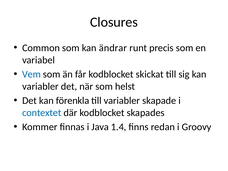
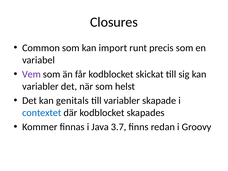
ändrar: ändrar -> import
Vem colour: blue -> purple
förenkla: förenkla -> genitals
1.4: 1.4 -> 3.7
